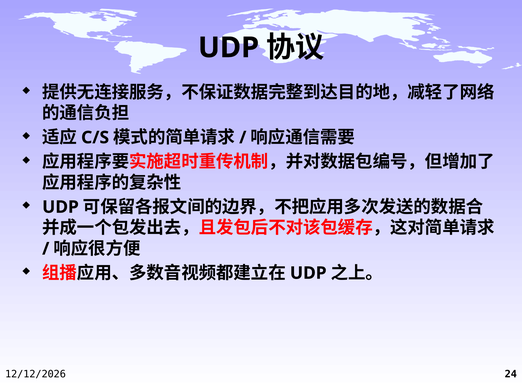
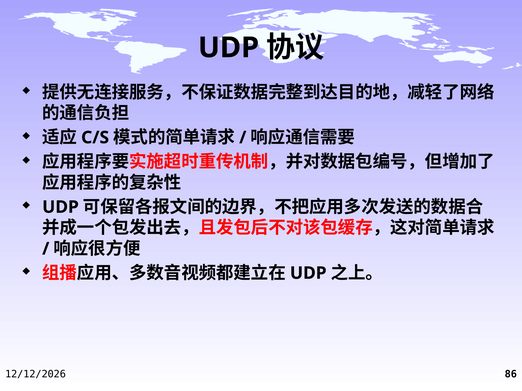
24: 24 -> 86
